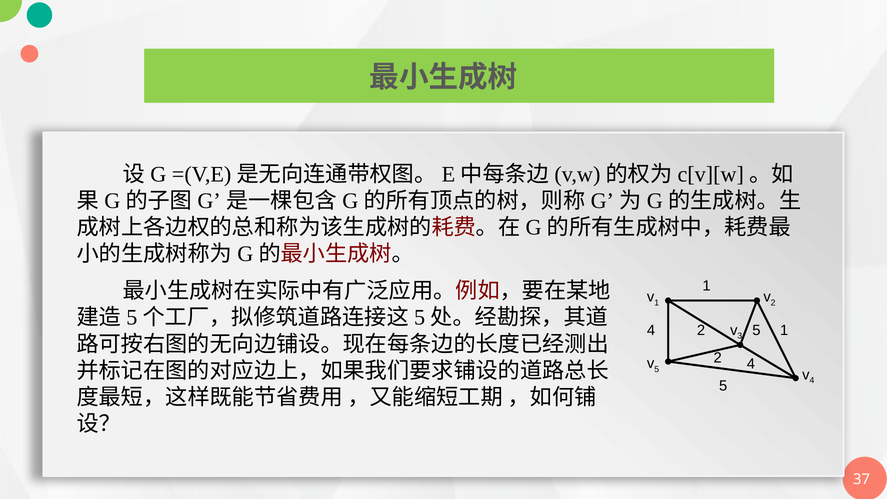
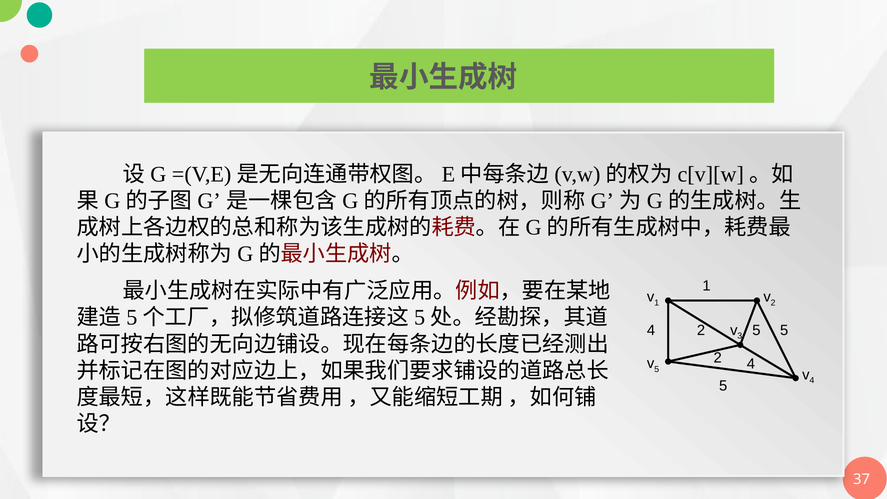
1 at (784, 330): 1 -> 5
